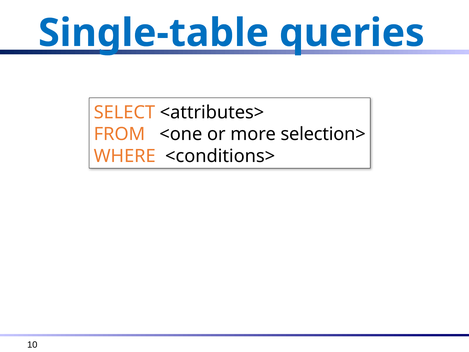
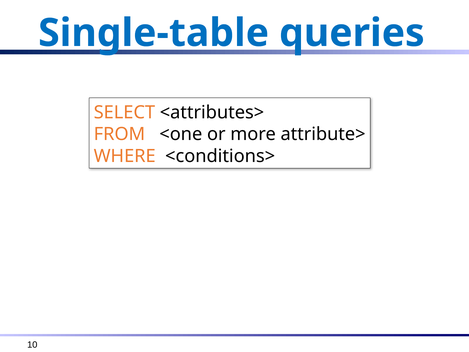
selection>: selection> -> attribute>
